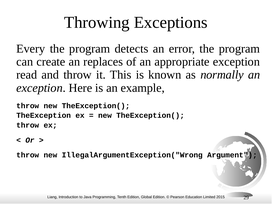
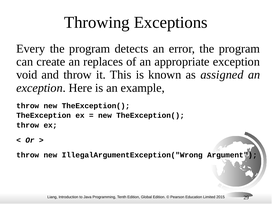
read: read -> void
normally: normally -> assigned
